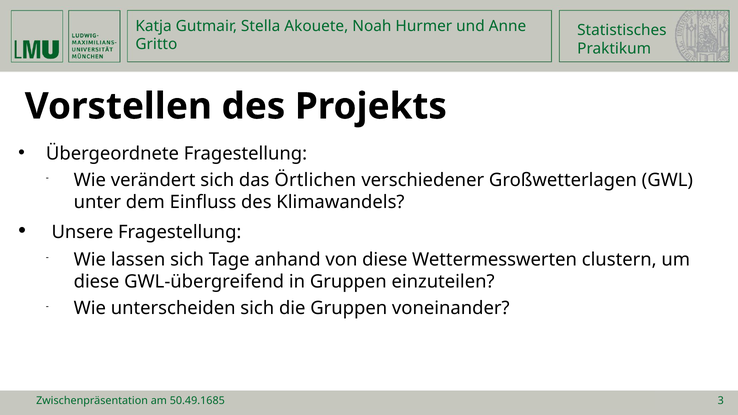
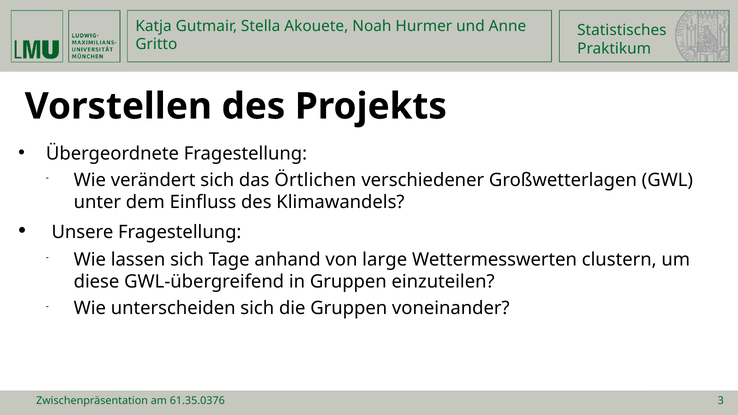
von diese: diese -> large
50.49.1685: 50.49.1685 -> 61.35.0376
